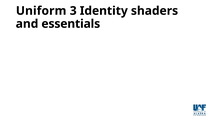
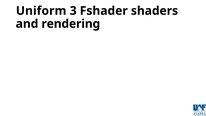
Identity: Identity -> Fshader
essentials: essentials -> rendering
